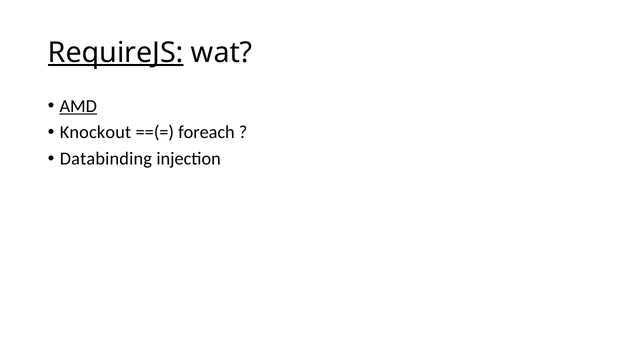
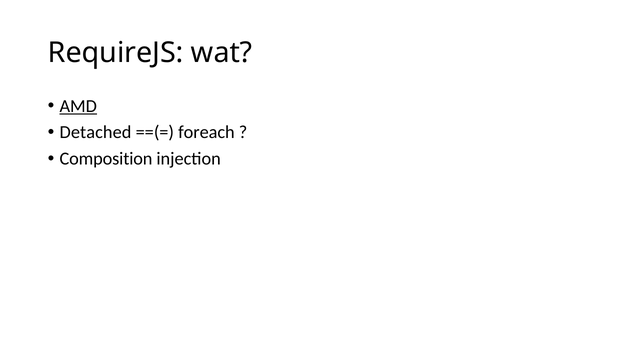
RequireJS underline: present -> none
Knockout: Knockout -> Detached
Databinding: Databinding -> Composition
